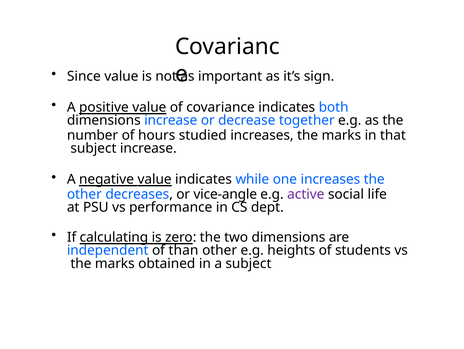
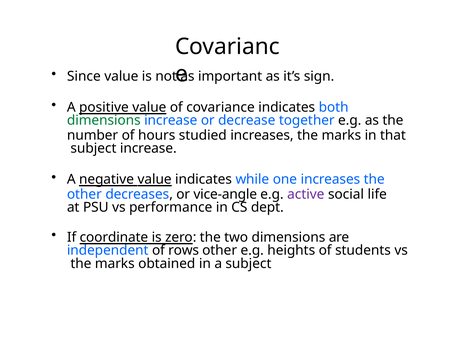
dimensions at (104, 120) colour: black -> green
calculating: calculating -> coordinate
than: than -> rows
